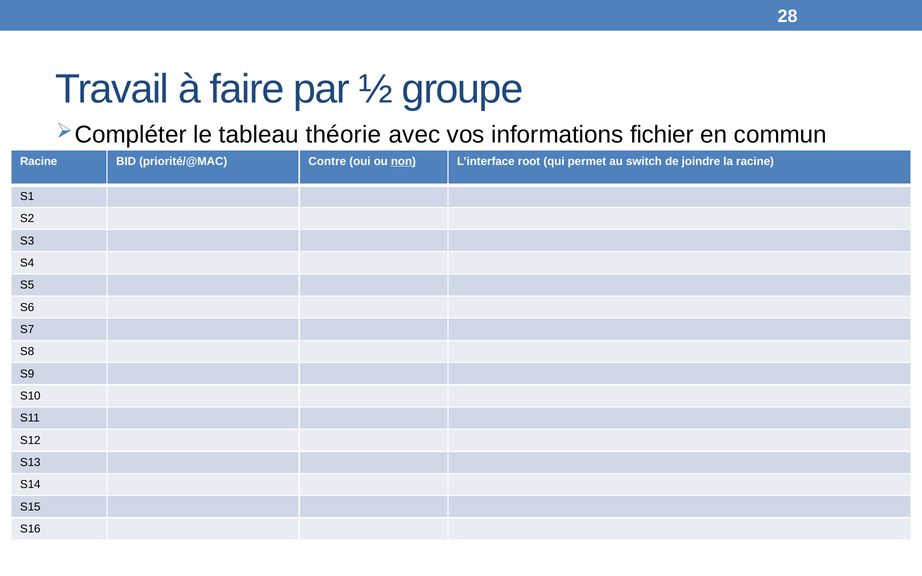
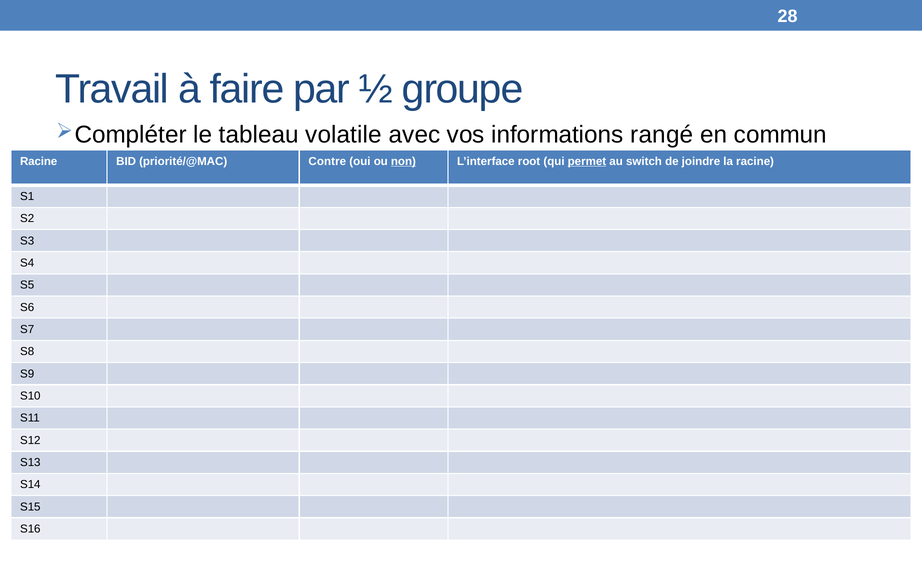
théorie: théorie -> volatile
fichier: fichier -> rangé
permet underline: none -> present
